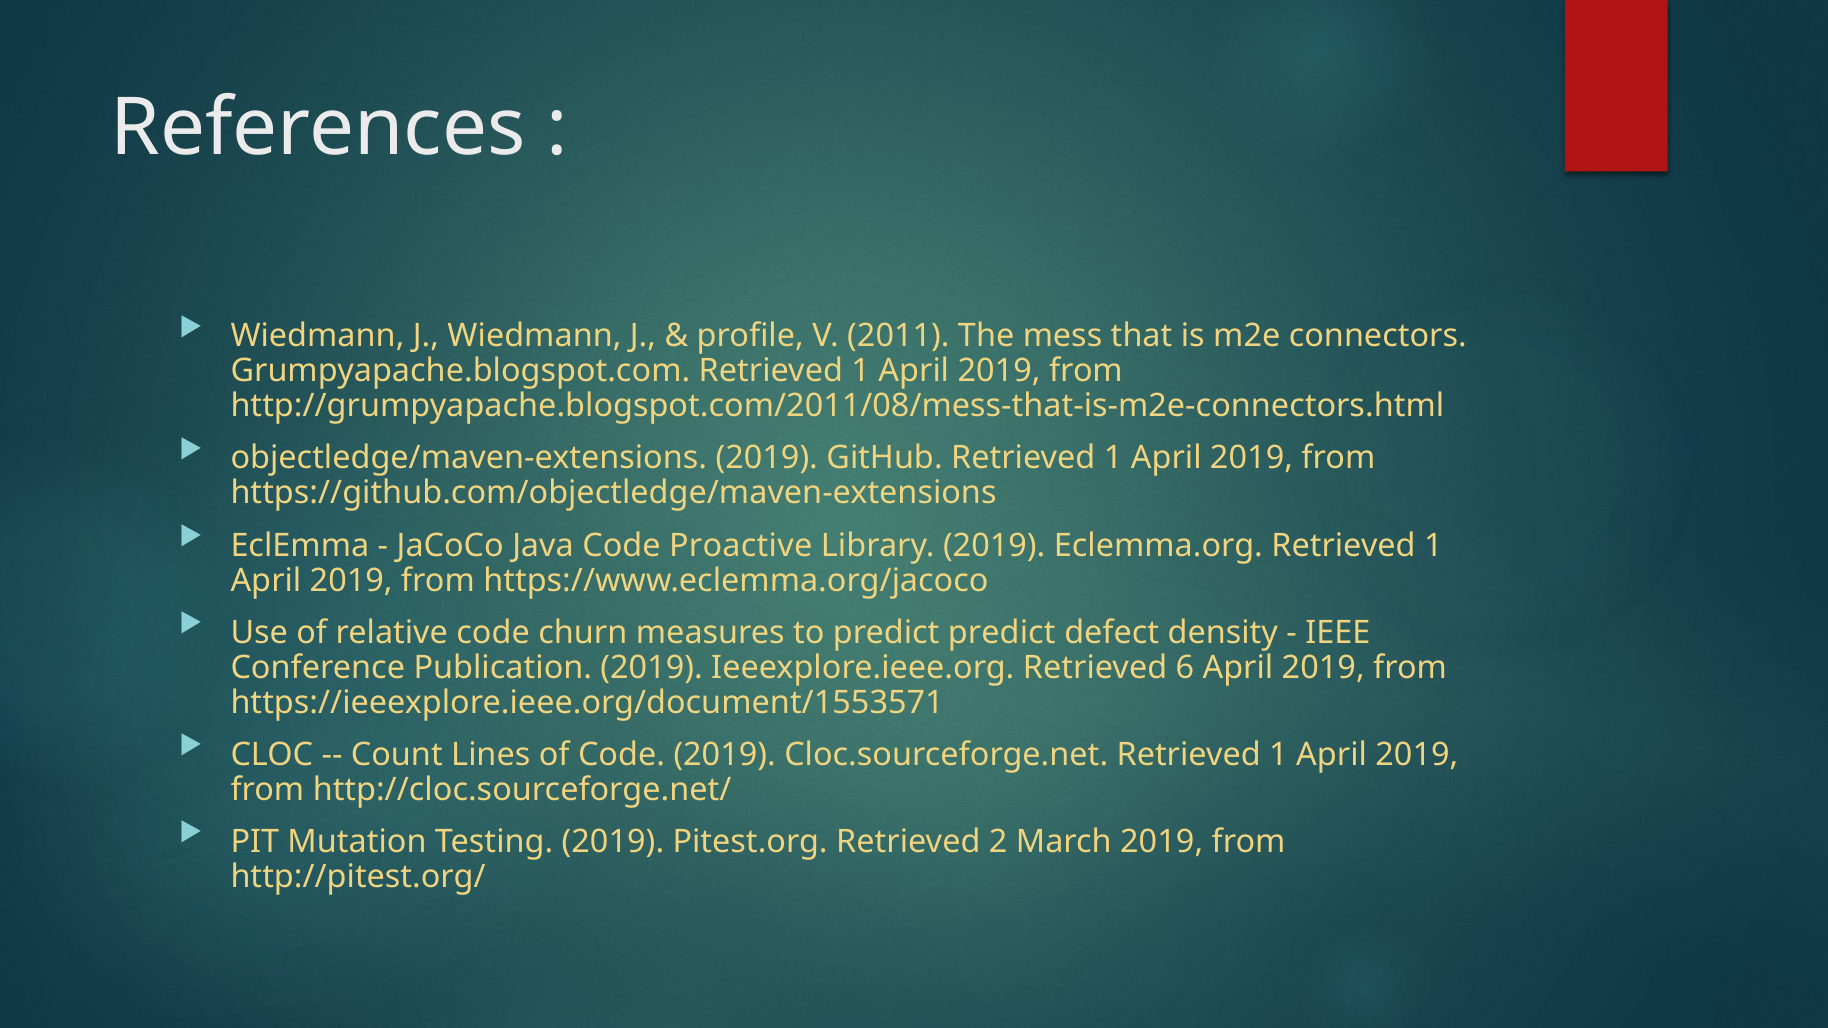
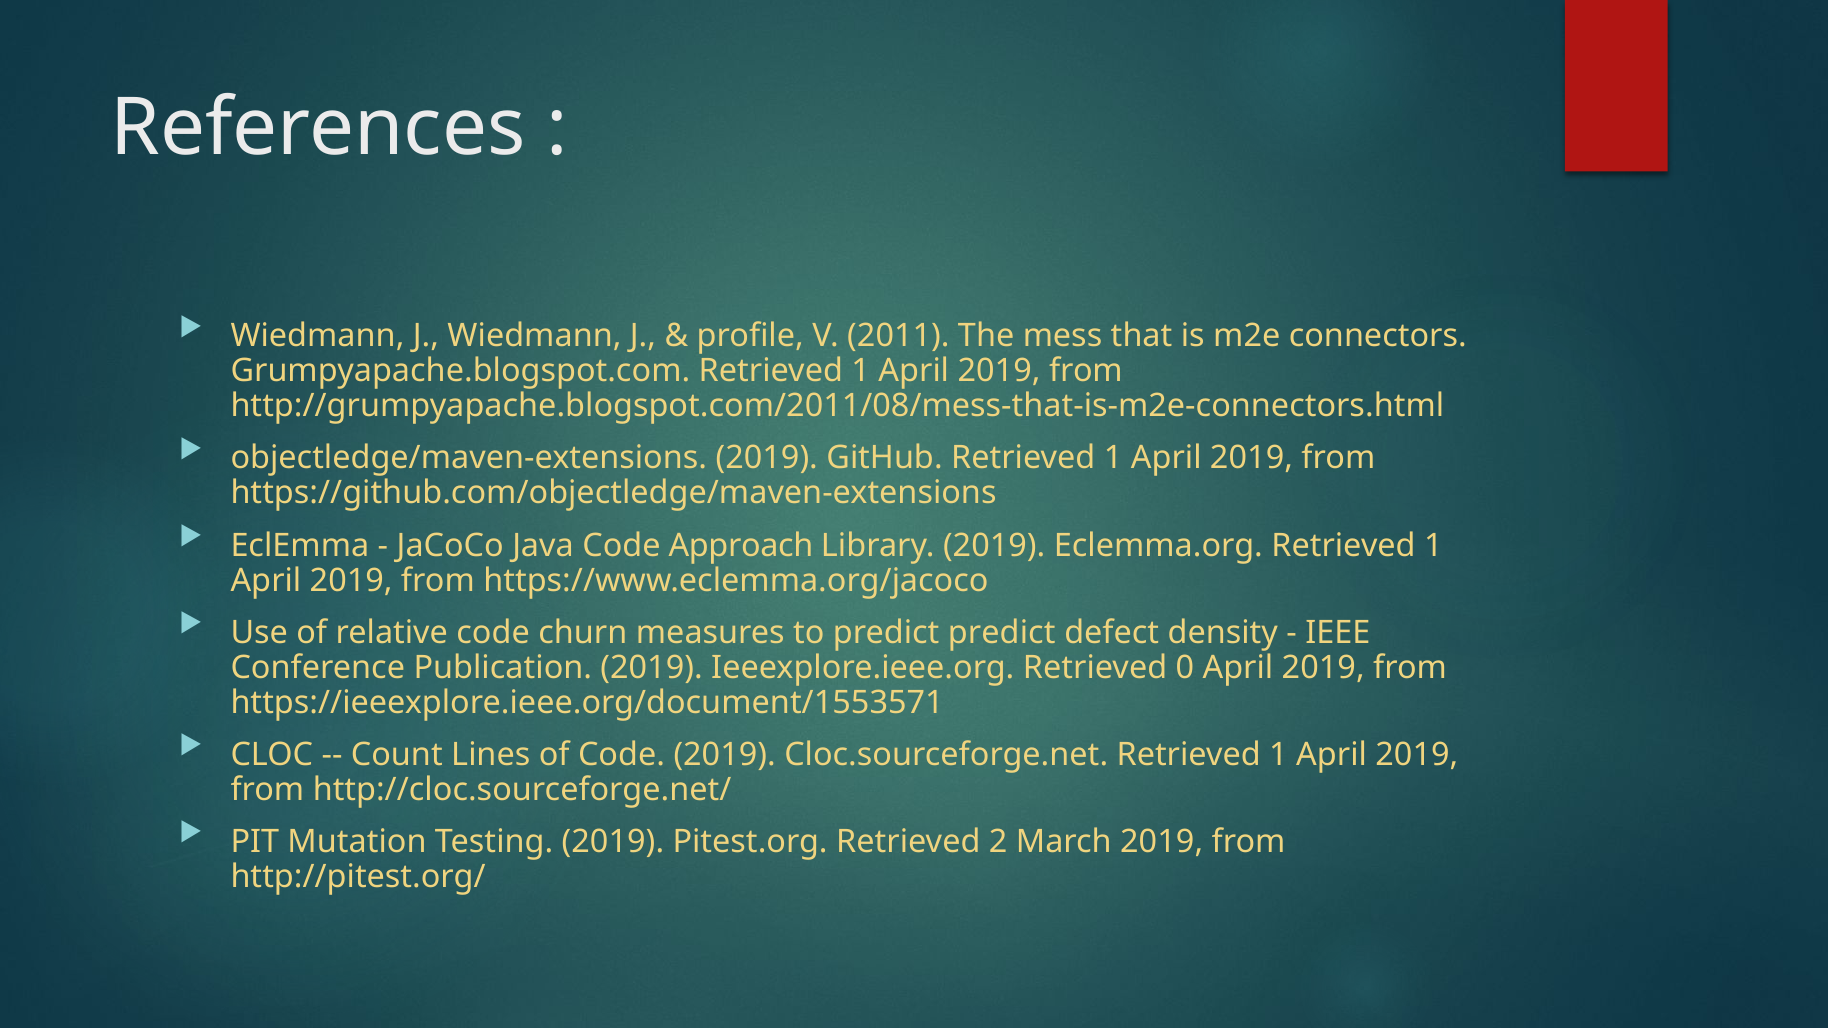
Proactive: Proactive -> Approach
6: 6 -> 0
